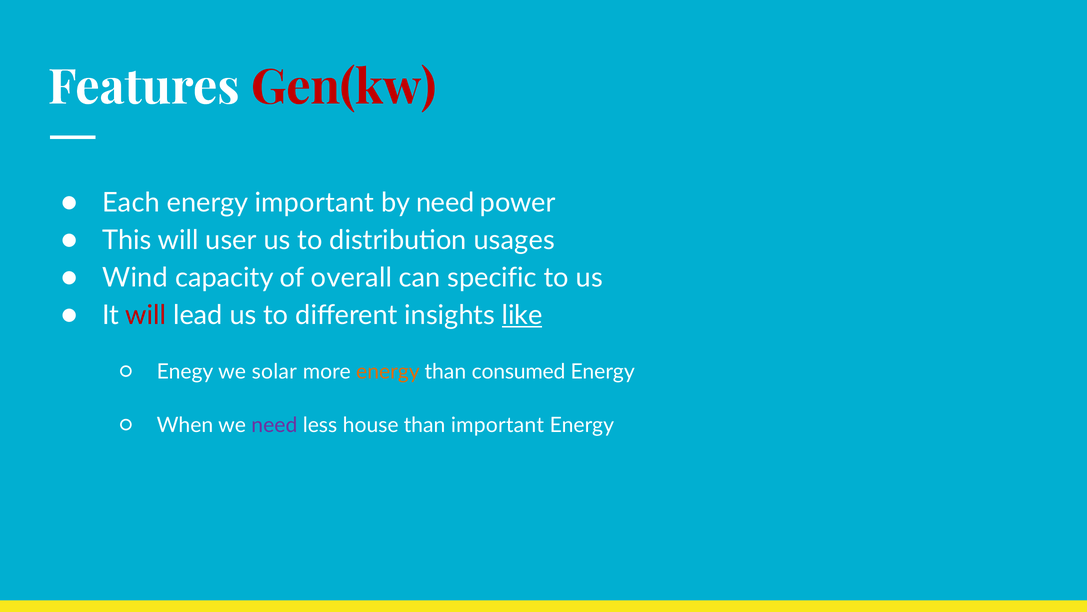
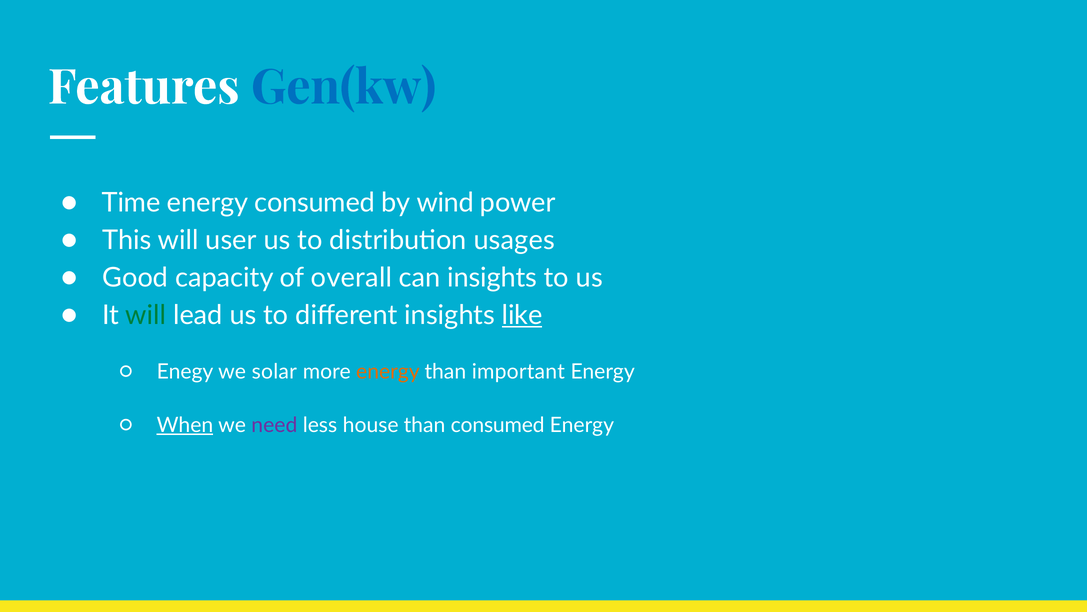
Gen(kw colour: red -> blue
Each: Each -> Time
energy important: important -> consumed
by need: need -> wind
Wind: Wind -> Good
can specific: specific -> insights
will at (146, 315) colour: red -> green
consumed: consumed -> important
When underline: none -> present
than important: important -> consumed
